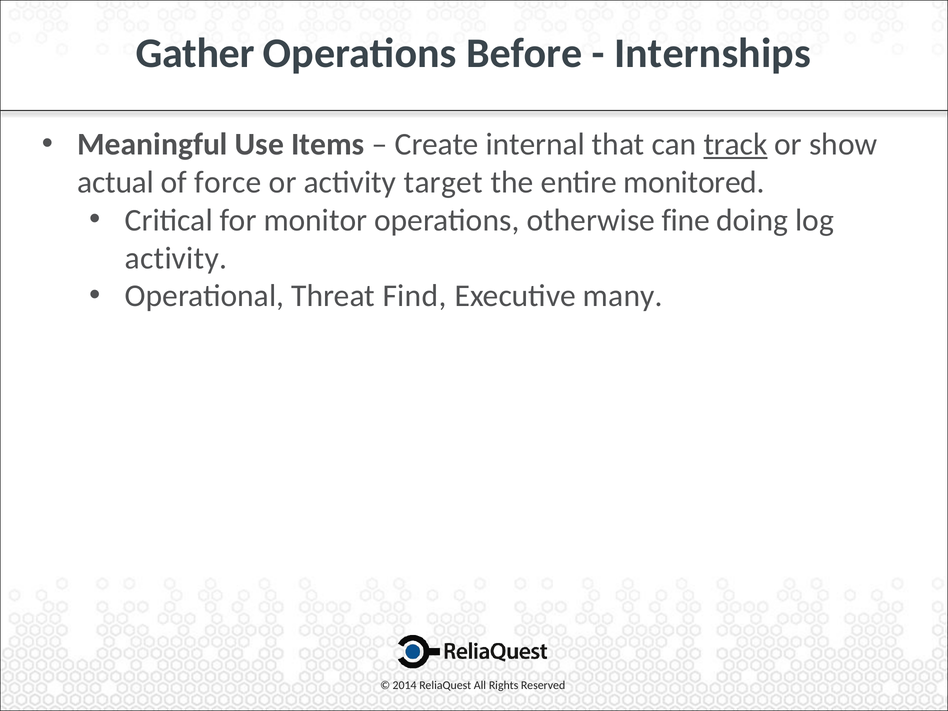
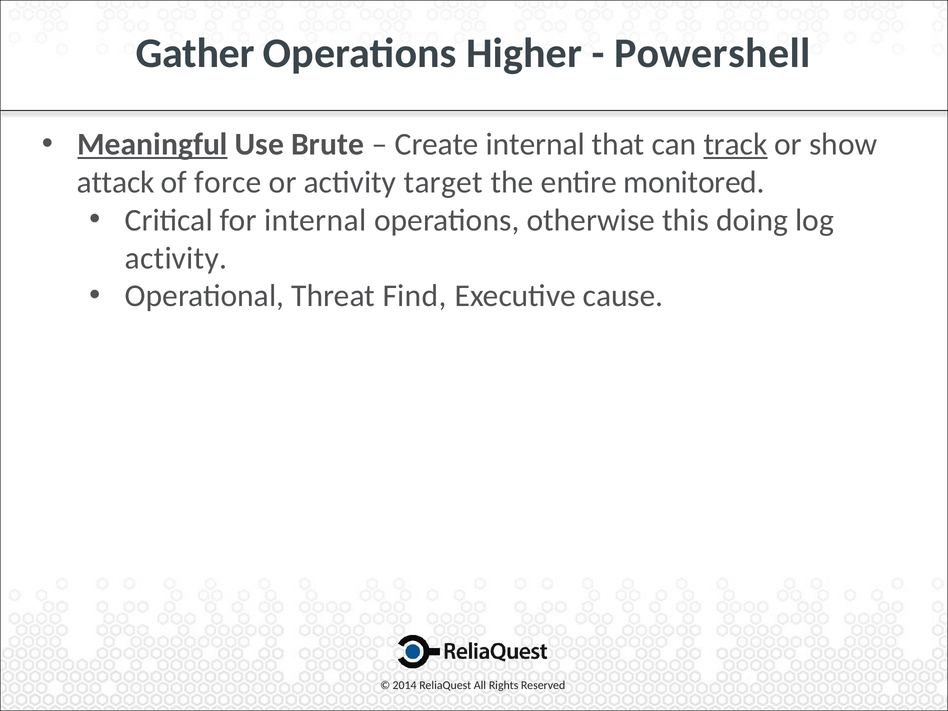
Before: Before -> Higher
Internships: Internships -> Powershell
Meaningful underline: none -> present
Items: Items -> Brute
actual: actual -> attack
for monitor: monitor -> internal
fine: fine -> this
many: many -> cause
